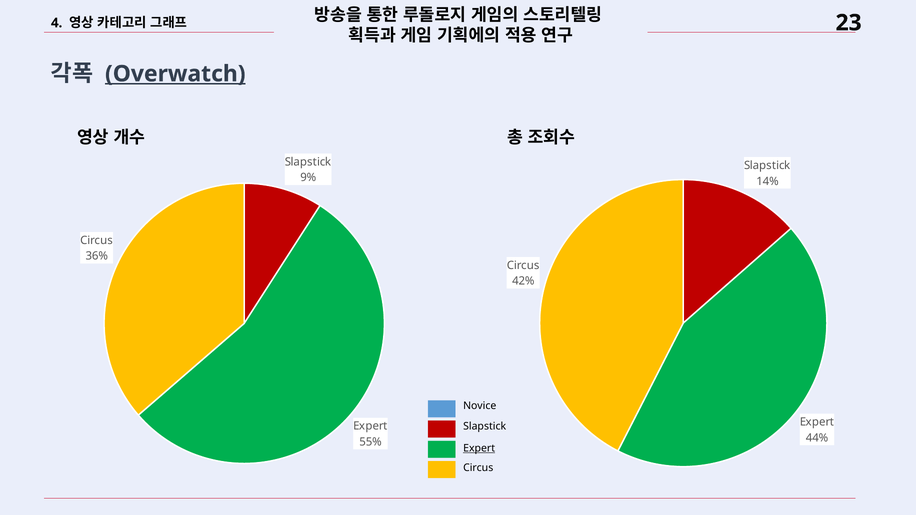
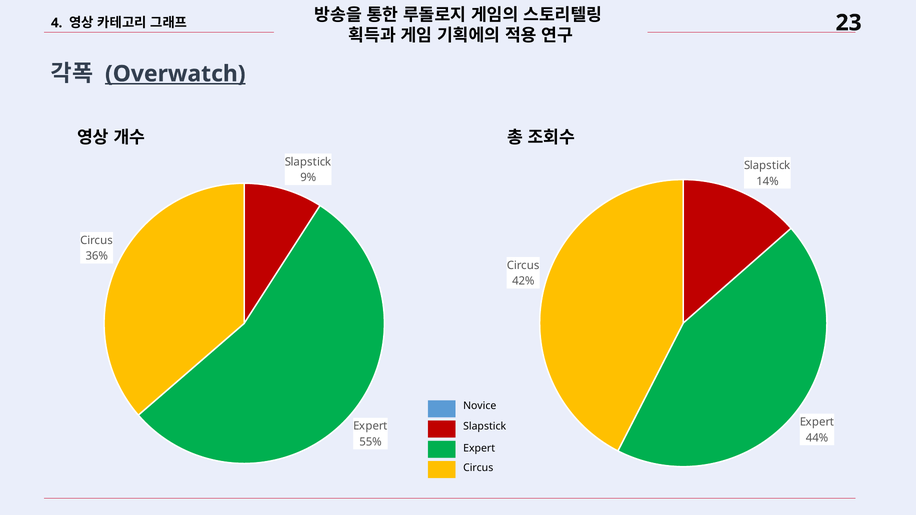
Expert at (479, 448) underline: present -> none
